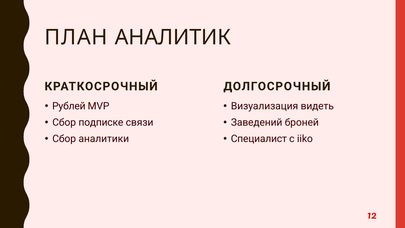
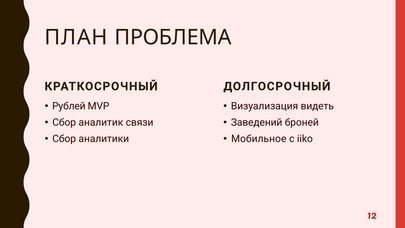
АНАЛИТИК: АНАЛИТИК -> ПРОБЛЕМА
подписке: подписке -> аналитик
Специалист: Специалист -> Мобильное
